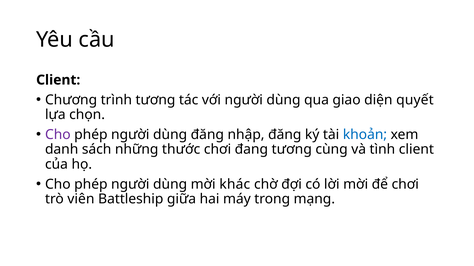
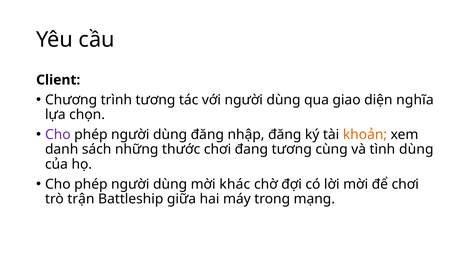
quyết: quyết -> nghĩa
khoản colour: blue -> orange
tình client: client -> dùng
viên: viên -> trận
